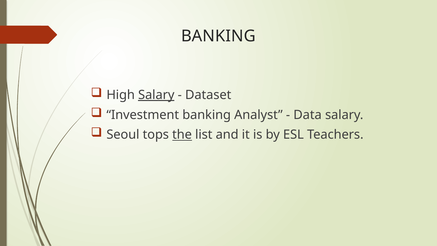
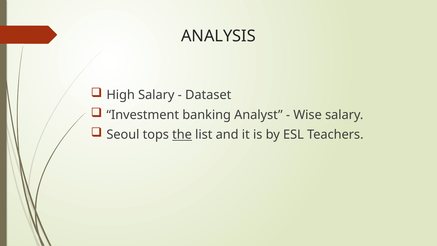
BANKING at (218, 36): BANKING -> ANALYSIS
Salary at (156, 95) underline: present -> none
Data: Data -> Wise
